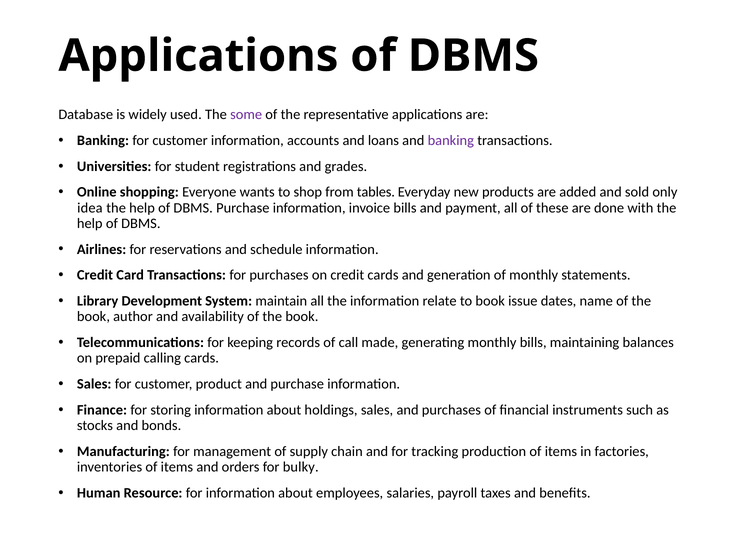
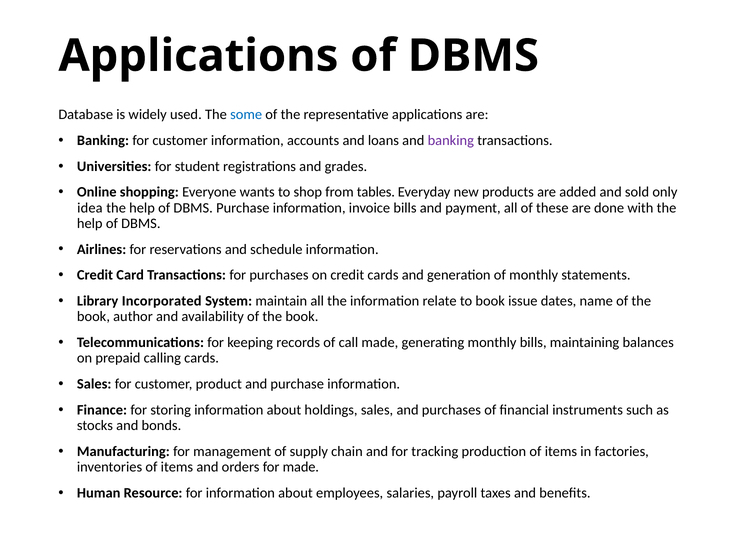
some colour: purple -> blue
Development: Development -> Incorporated
for bulky: bulky -> made
